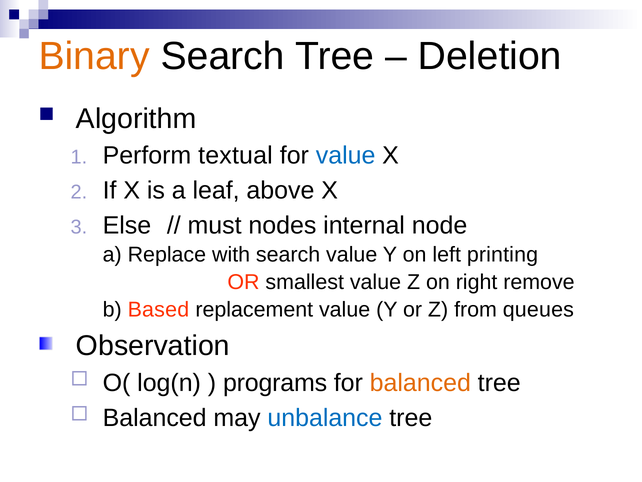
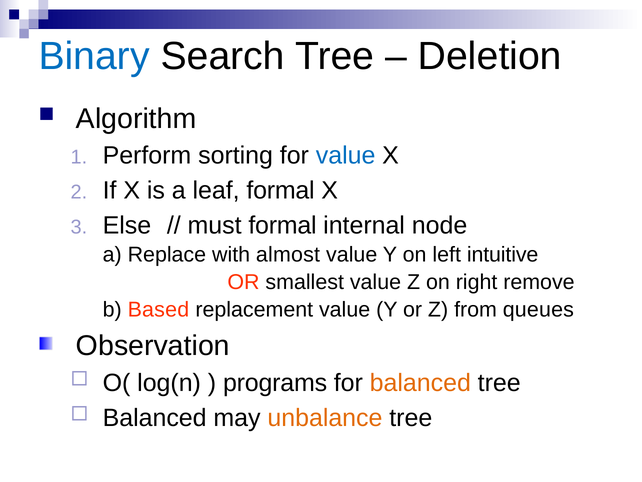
Binary colour: orange -> blue
textual: textual -> sorting
leaf above: above -> formal
must nodes: nodes -> formal
with search: search -> almost
printing: printing -> intuitive
unbalance colour: blue -> orange
